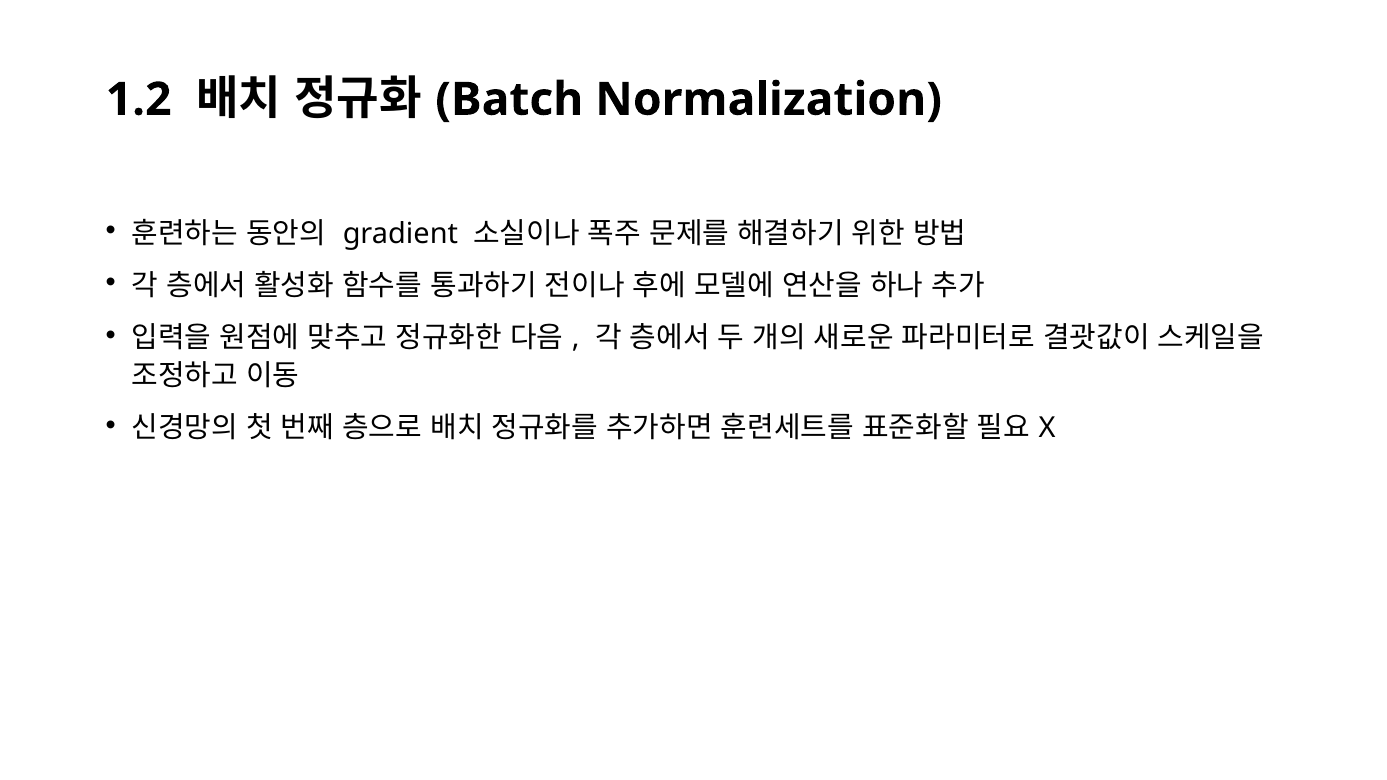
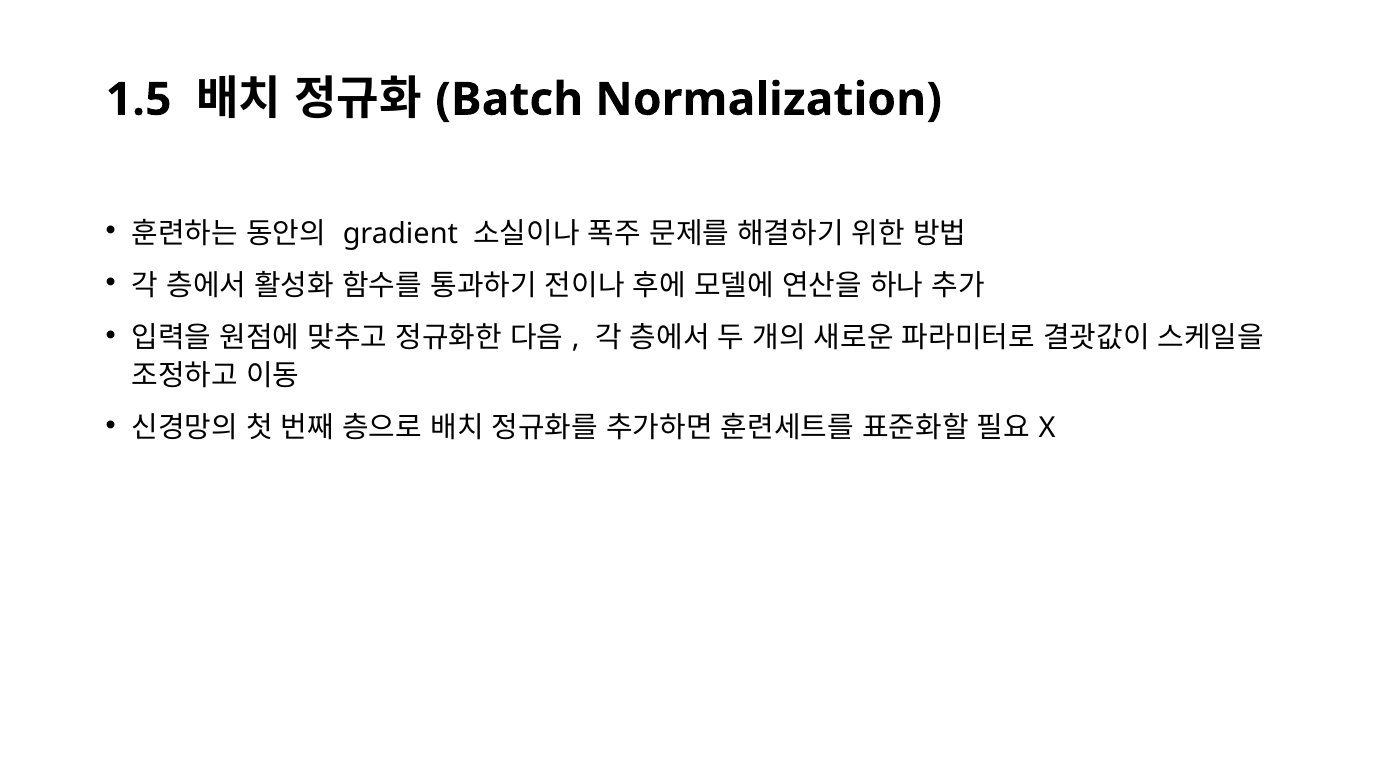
1.2: 1.2 -> 1.5
